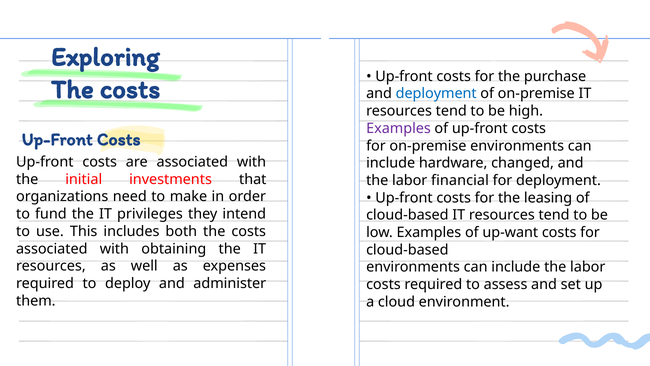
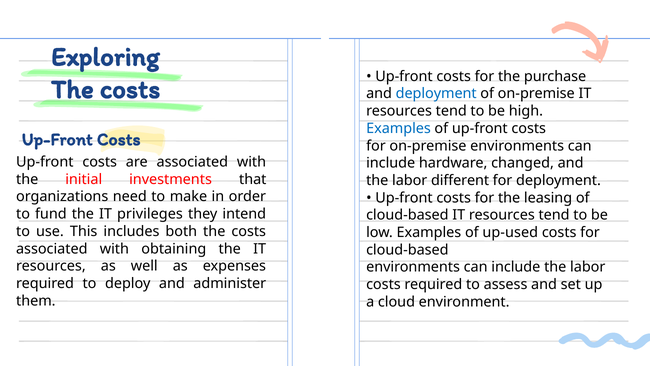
Examples at (399, 128) colour: purple -> blue
financial: financial -> different
up-want: up-want -> up-used
